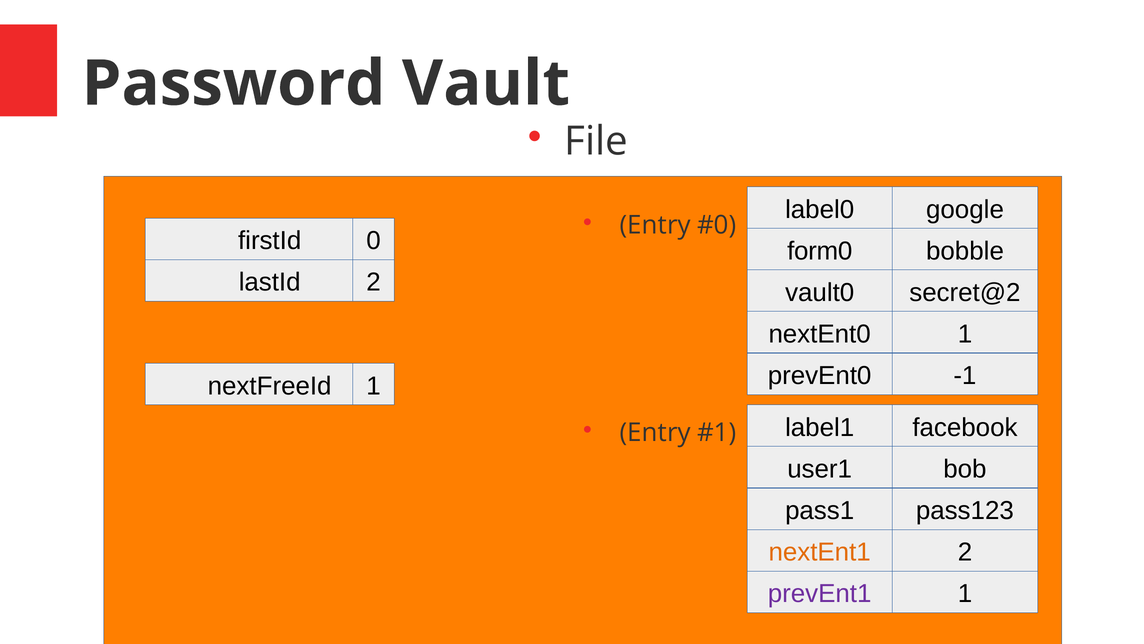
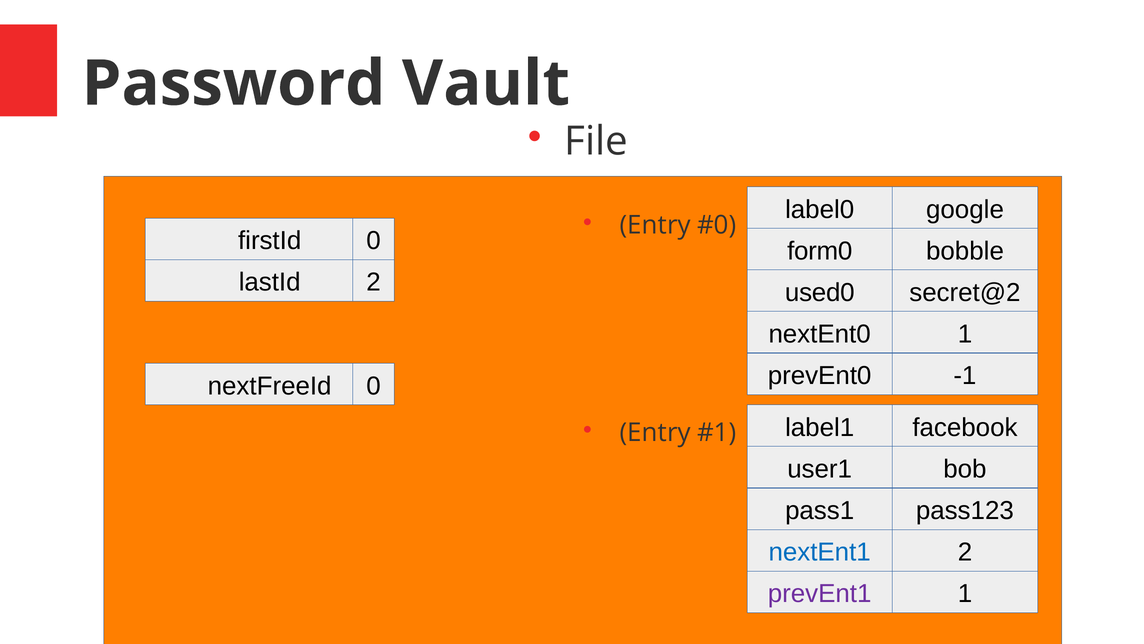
vault0: vault0 -> used0
nextFreeId 1: 1 -> 0
nextEnt1 colour: orange -> blue
